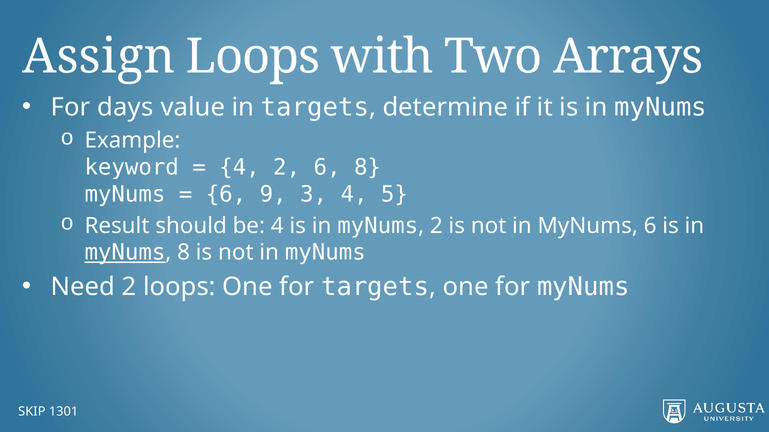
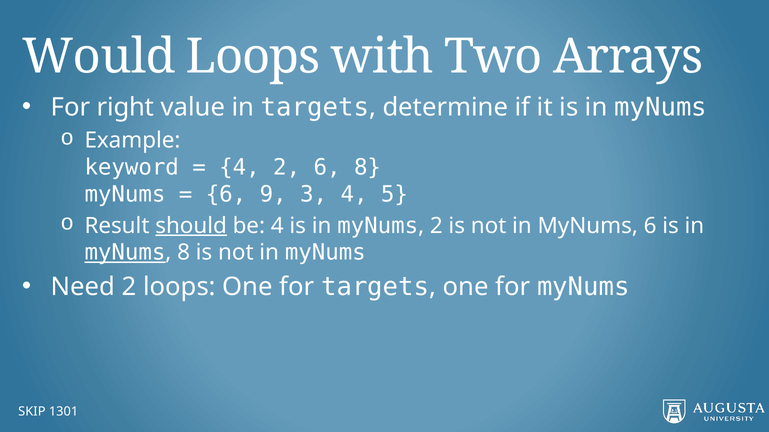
Assign: Assign -> Would
days: days -> right
should underline: none -> present
